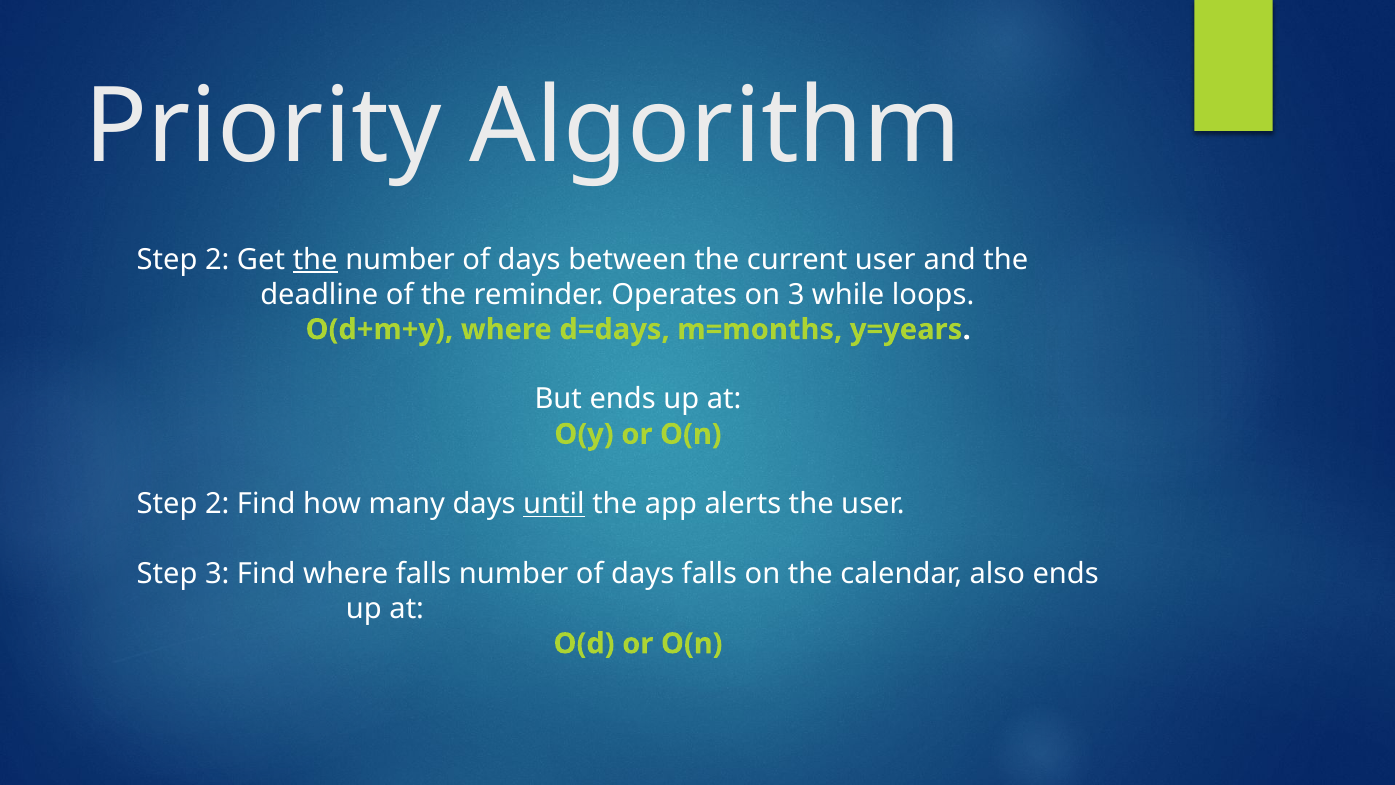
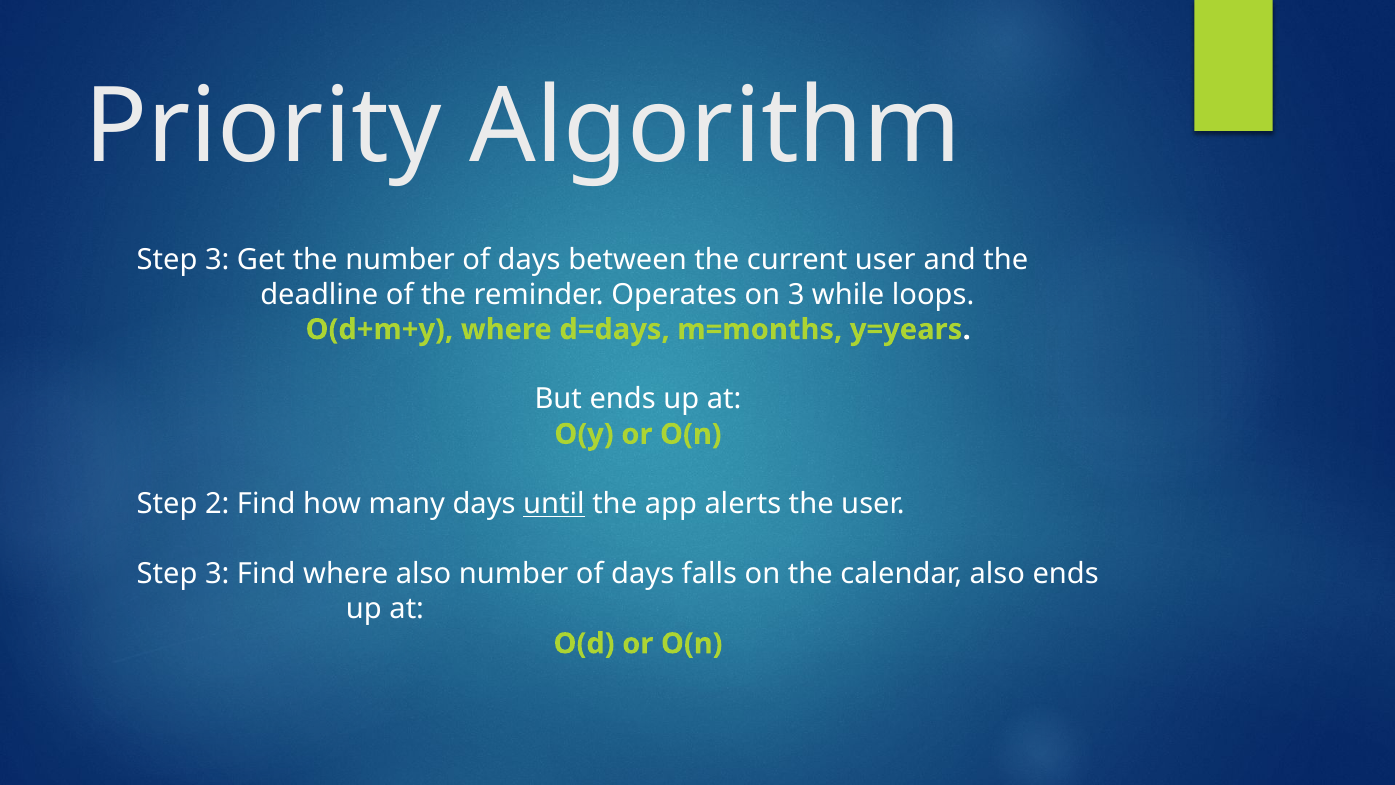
2 at (217, 260): 2 -> 3
the at (315, 260) underline: present -> none
where falls: falls -> also
